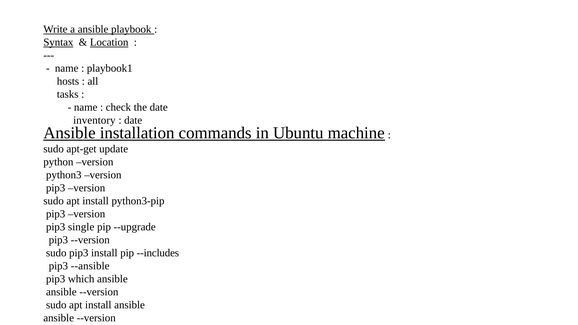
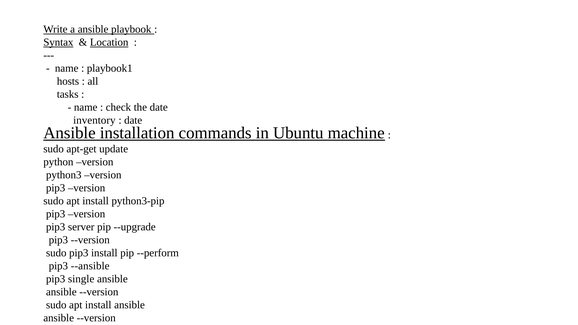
single: single -> server
--includes: --includes -> --perform
which: which -> single
